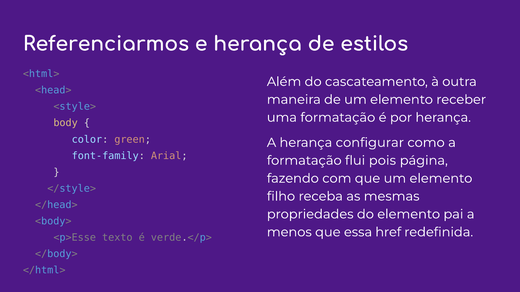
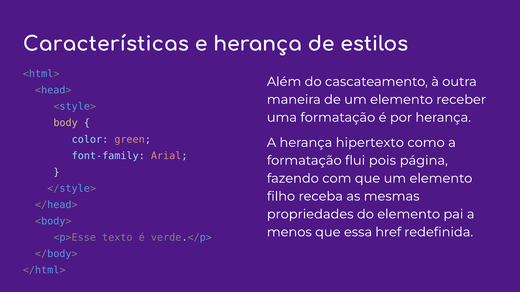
Referenciarmos: Referenciarmos -> Características
configurar: configurar -> hipertexto
